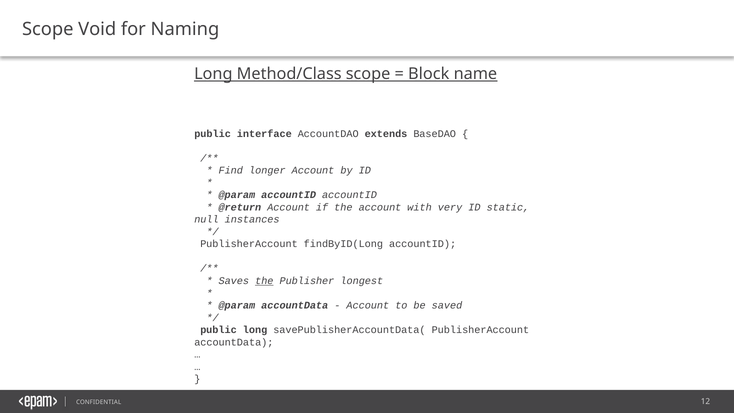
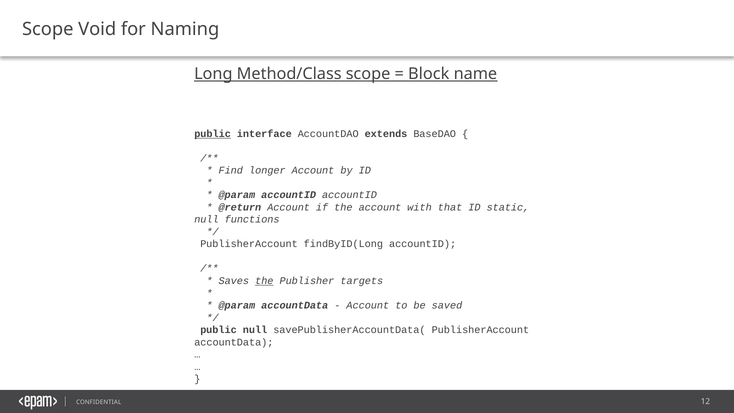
public at (213, 134) underline: none -> present
very: very -> that
instances: instances -> functions
longest: longest -> targets
public long: long -> null
